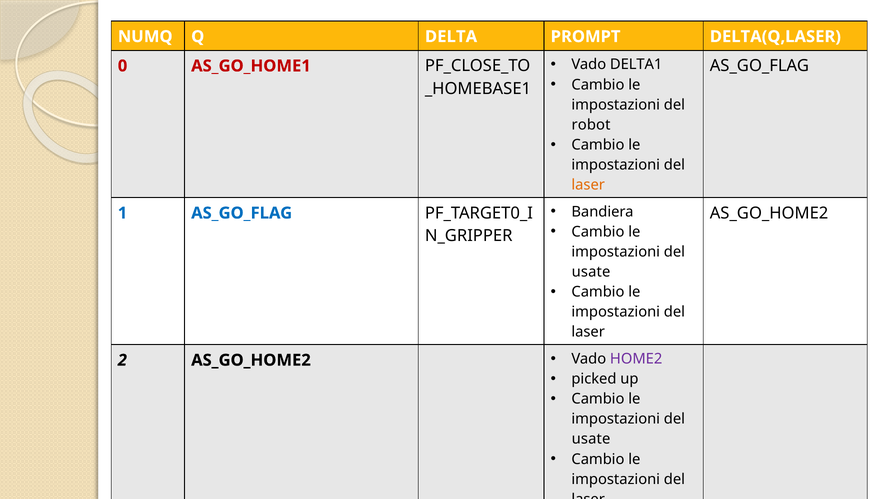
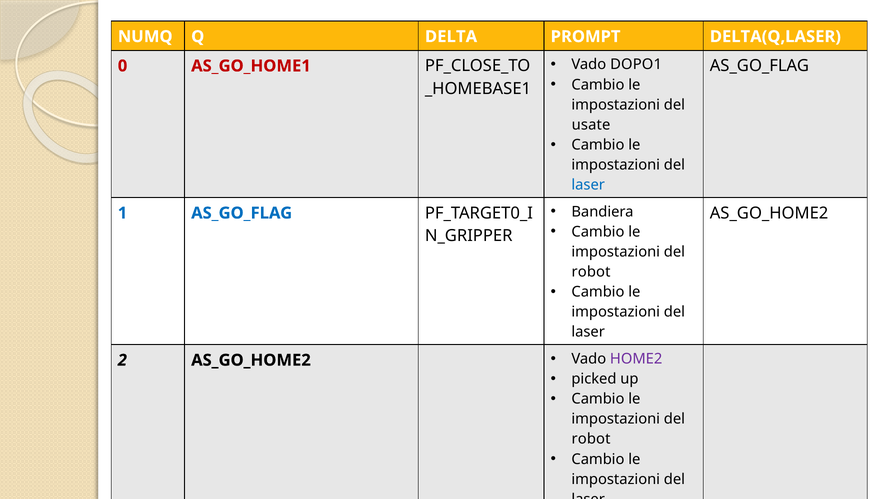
DELTA1: DELTA1 -> DOPO1
robot: robot -> usate
laser at (588, 185) colour: orange -> blue
usate at (591, 272): usate -> robot
usate at (591, 439): usate -> robot
